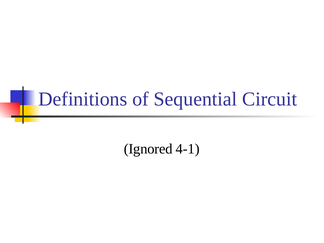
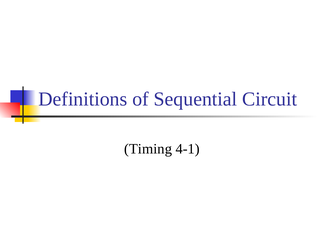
Ignored: Ignored -> Timing
